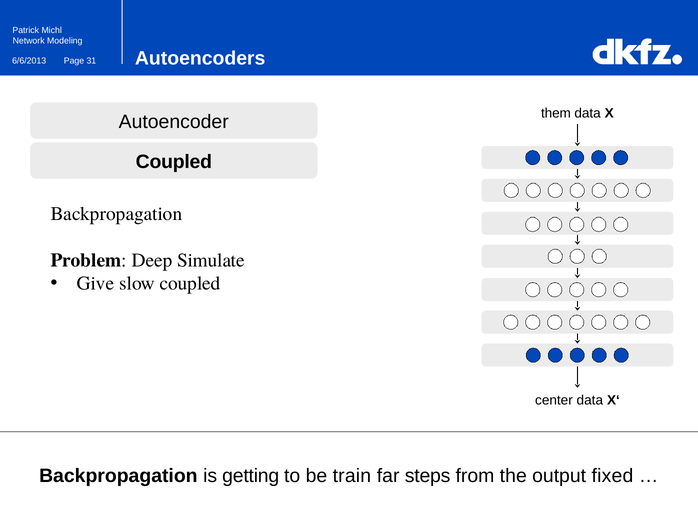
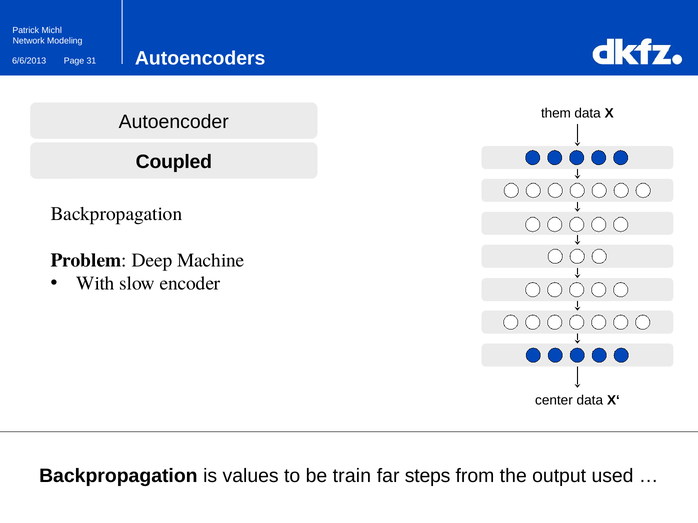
Simulate: Simulate -> Machine
Give: Give -> With
slow coupled: coupled -> encoder
getting: getting -> values
fixed: fixed -> used
